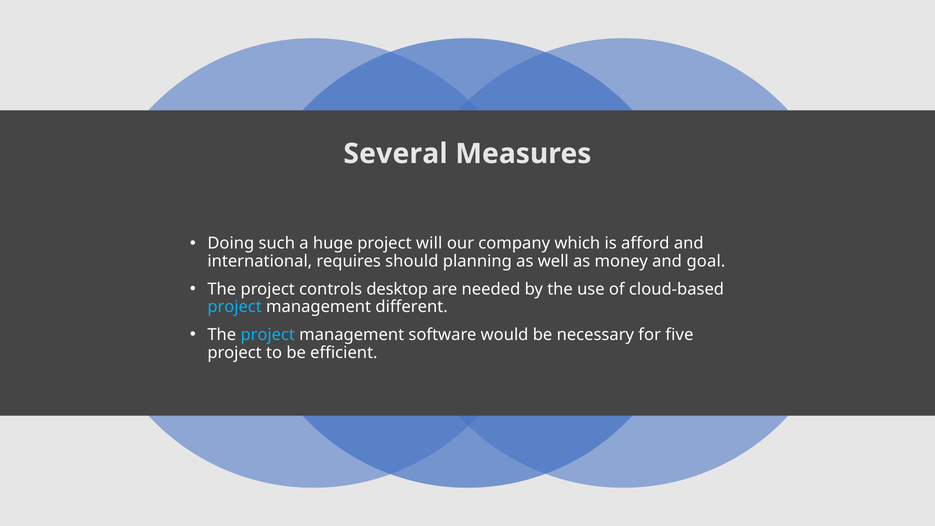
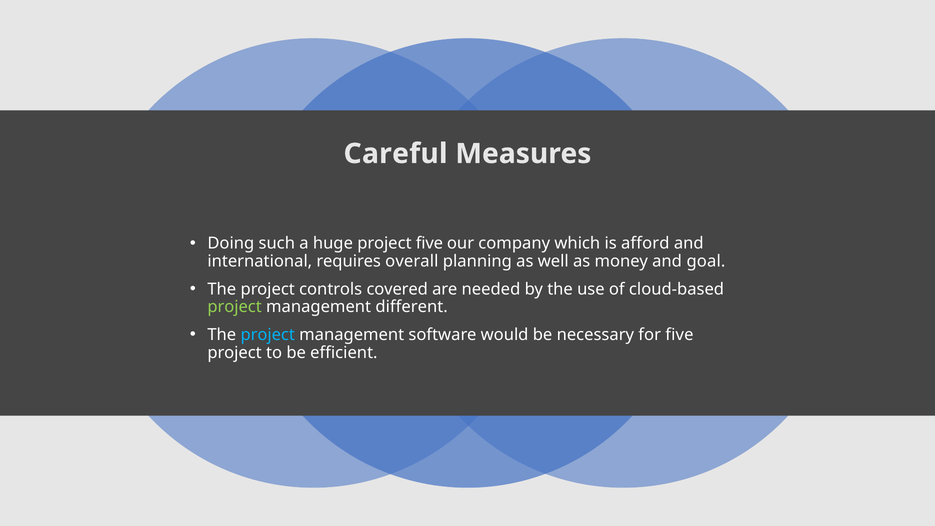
Several: Several -> Careful
project will: will -> five
should: should -> overall
desktop: desktop -> covered
project at (235, 307) colour: light blue -> light green
